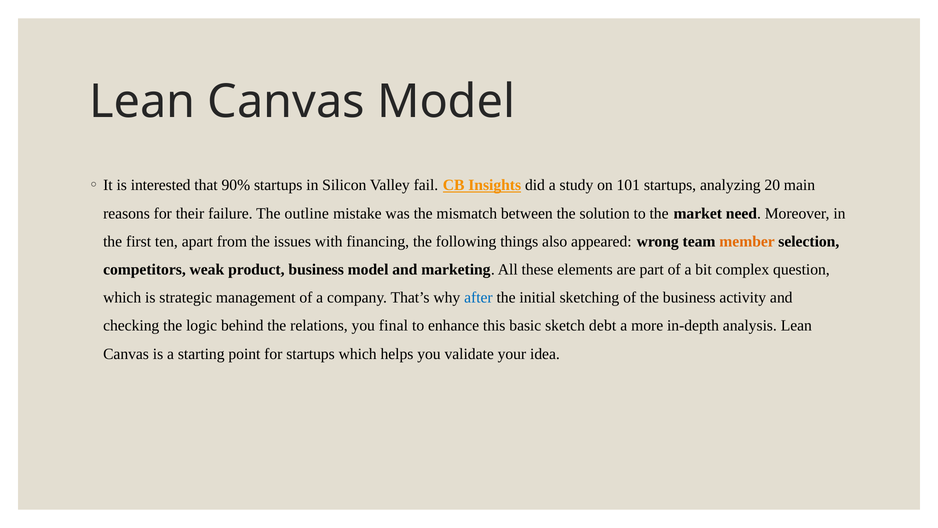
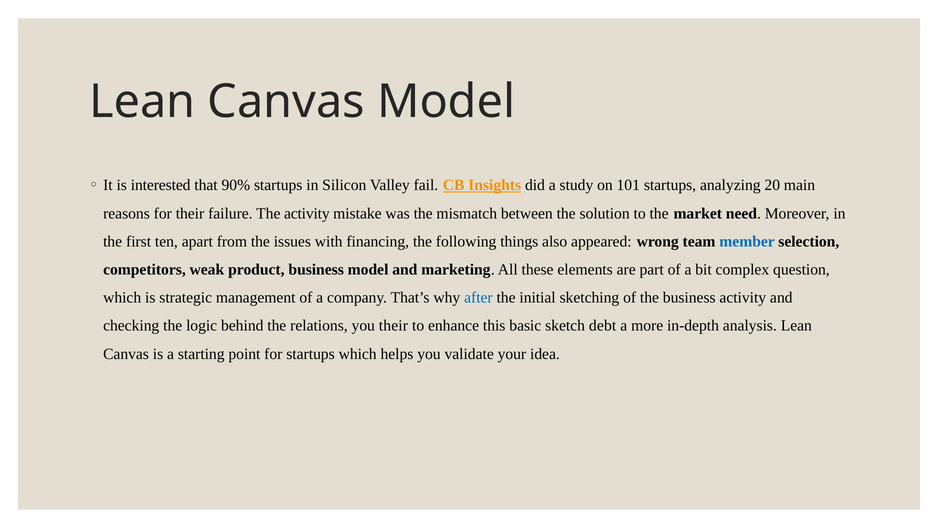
The outline: outline -> activity
member colour: orange -> blue
you final: final -> their
